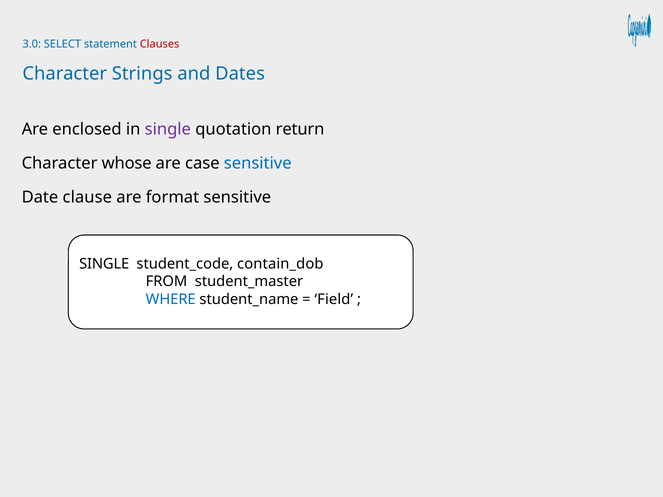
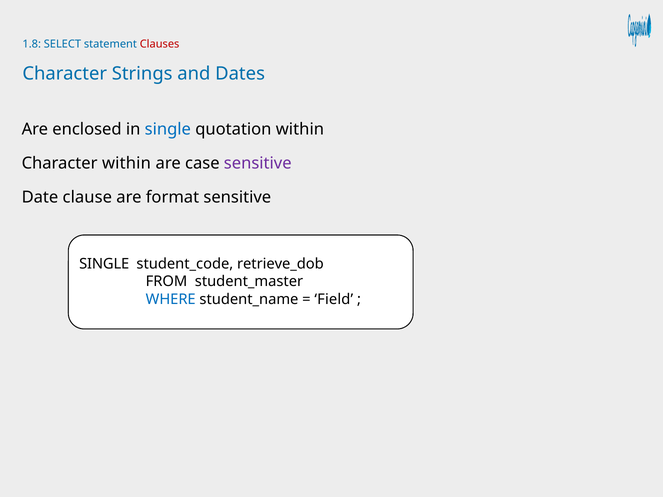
3.0: 3.0 -> 1.8
single at (168, 129) colour: purple -> blue
quotation return: return -> within
Character whose: whose -> within
sensitive at (258, 163) colour: blue -> purple
contain_dob: contain_dob -> retrieve_dob
